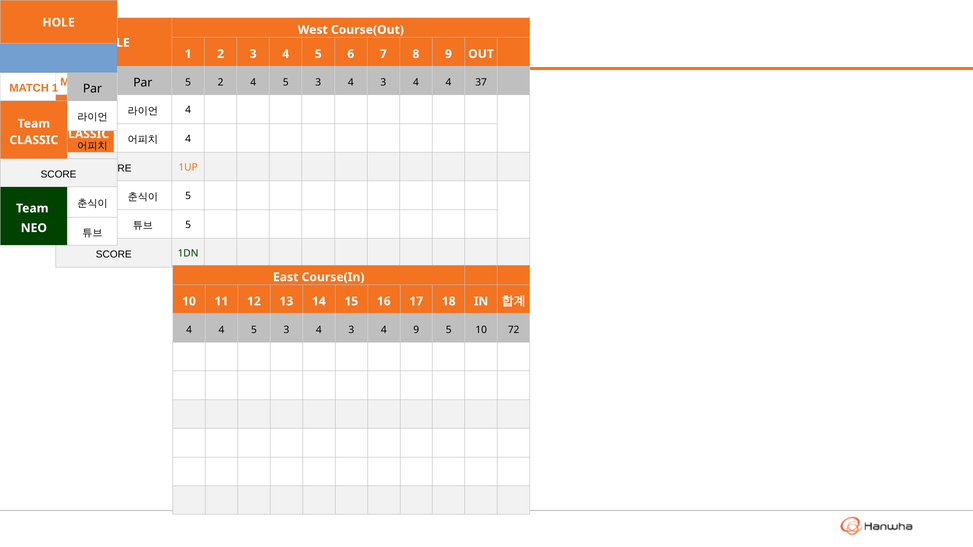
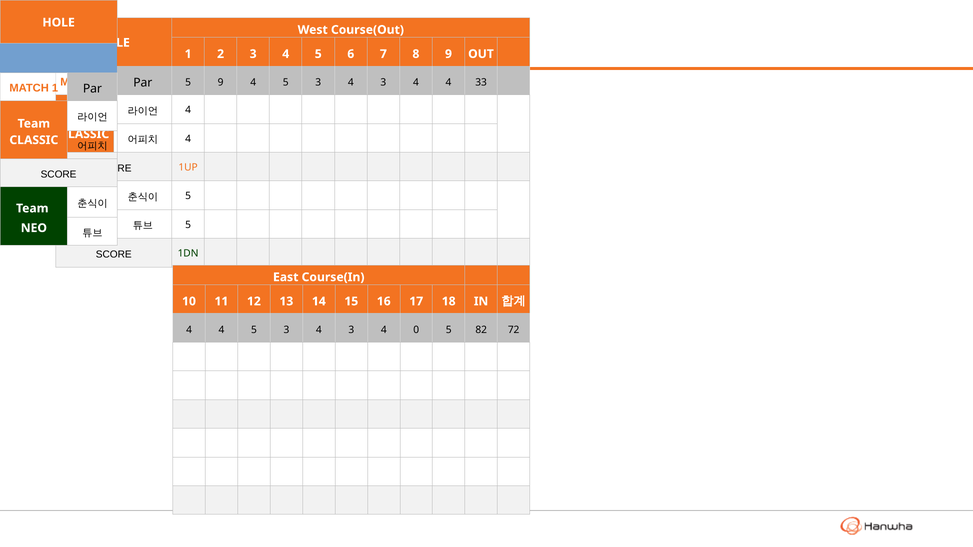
5 2: 2 -> 9
37: 37 -> 33
4 9: 9 -> 0
5 10: 10 -> 82
